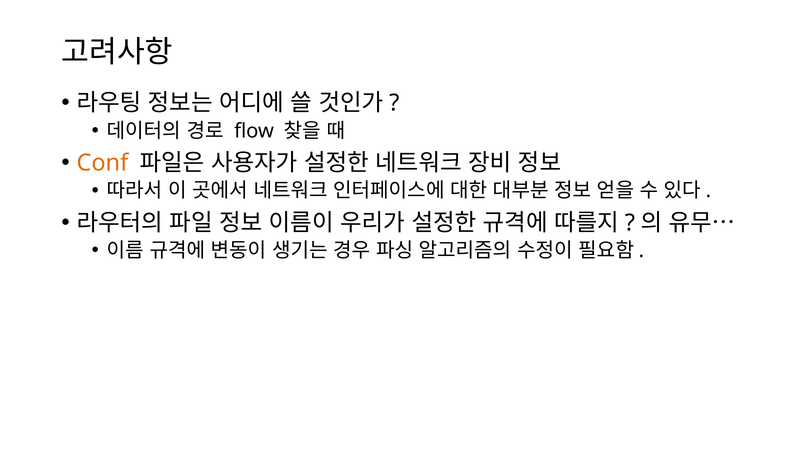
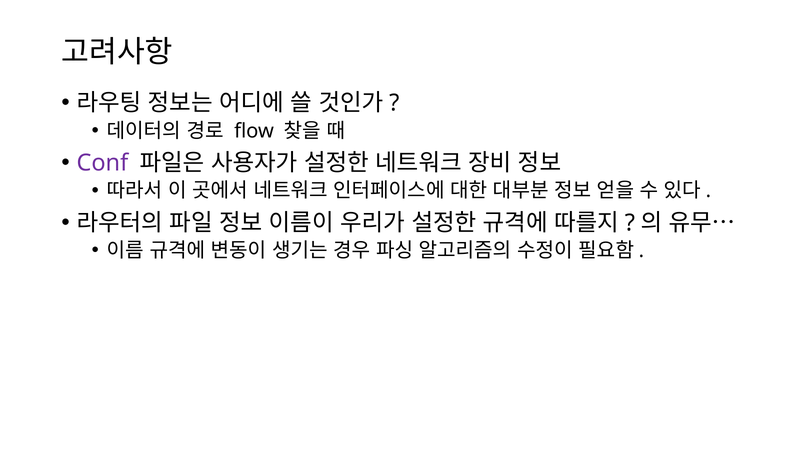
Conf colour: orange -> purple
